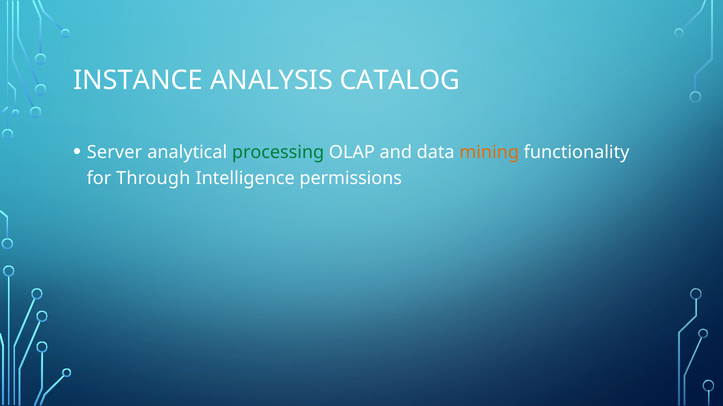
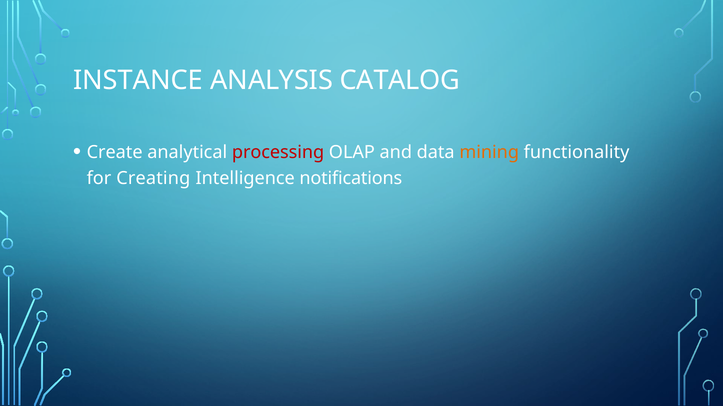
Server: Server -> Create
processing colour: green -> red
Through: Through -> Creating
permissions: permissions -> notifications
